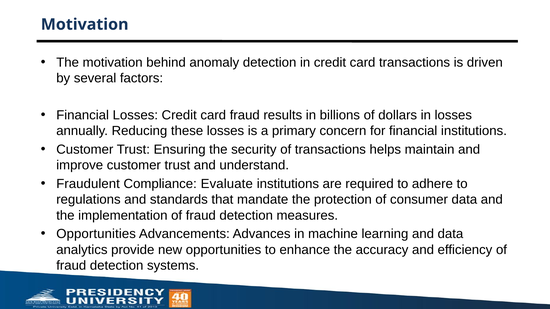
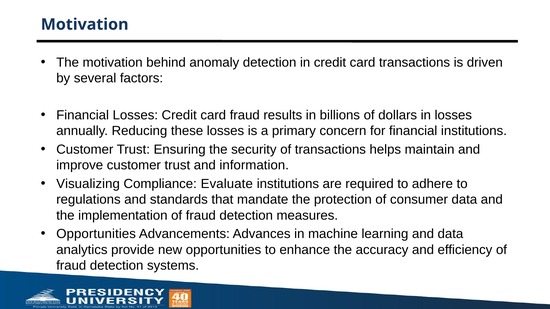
understand: understand -> information
Fraudulent: Fraudulent -> Visualizing
